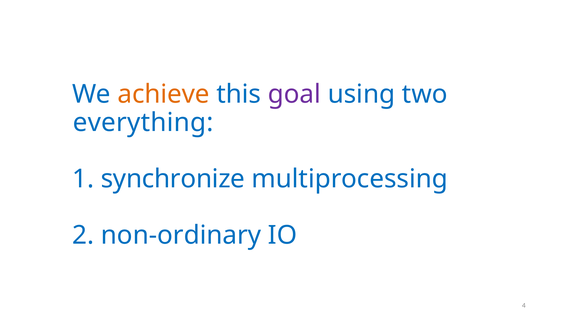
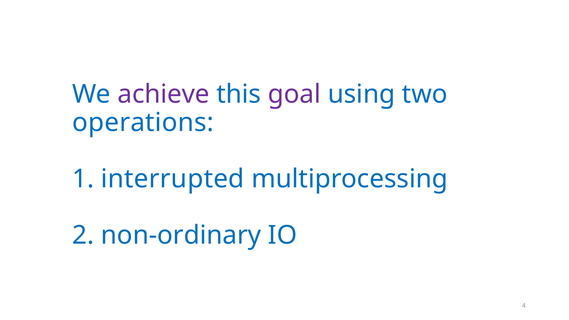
achieve colour: orange -> purple
everything: everything -> operations
synchronize: synchronize -> interrupted
